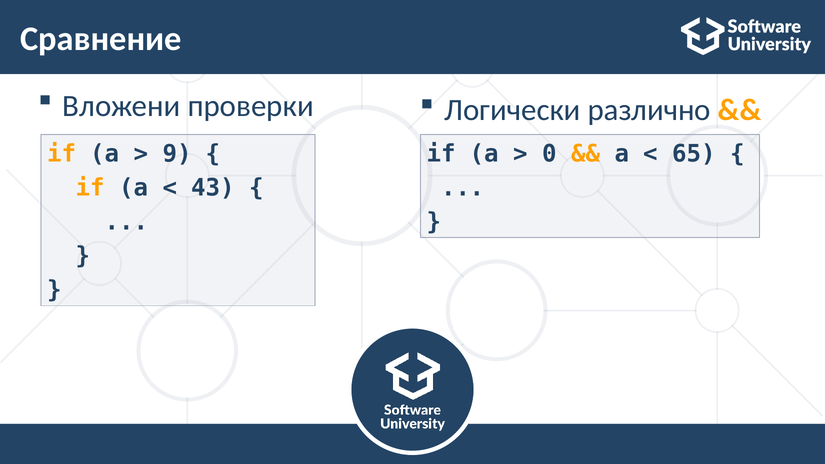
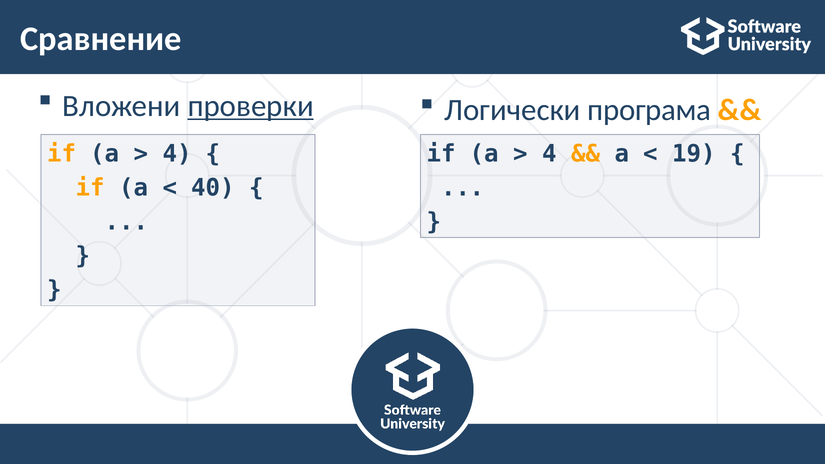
проверки underline: none -> present
различно: различно -> програма
9 at (177, 154): 9 -> 4
0 at (550, 154): 0 -> 4
65: 65 -> 19
43: 43 -> 40
